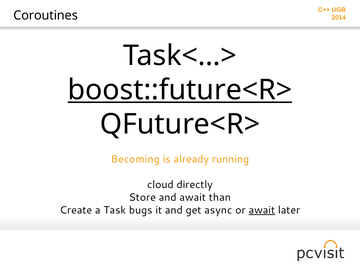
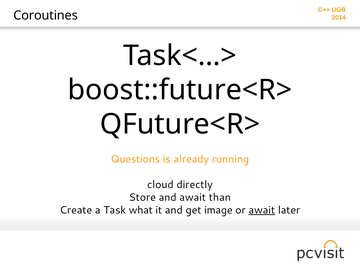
boost::future<R> underline: present -> none
Becoming: Becoming -> Questions
bugs: bugs -> what
async: async -> image
